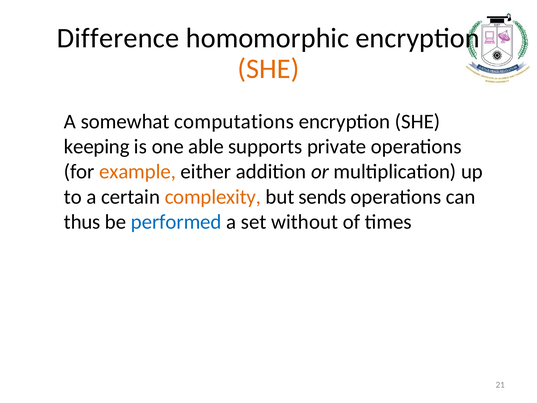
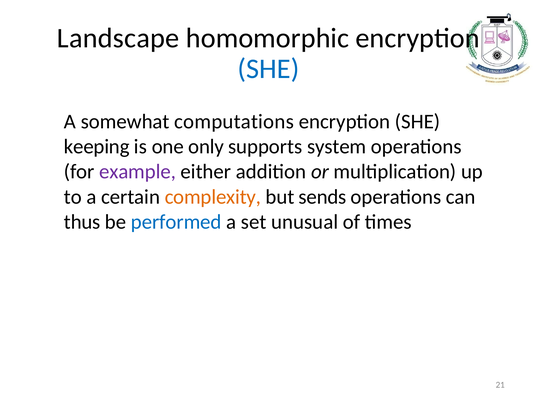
Difference: Difference -> Landscape
SHE at (268, 69) colour: orange -> blue
able: able -> only
private: private -> system
example colour: orange -> purple
without: without -> unusual
